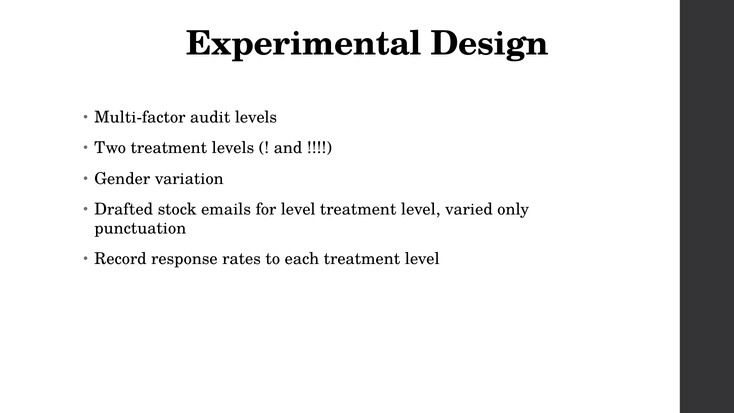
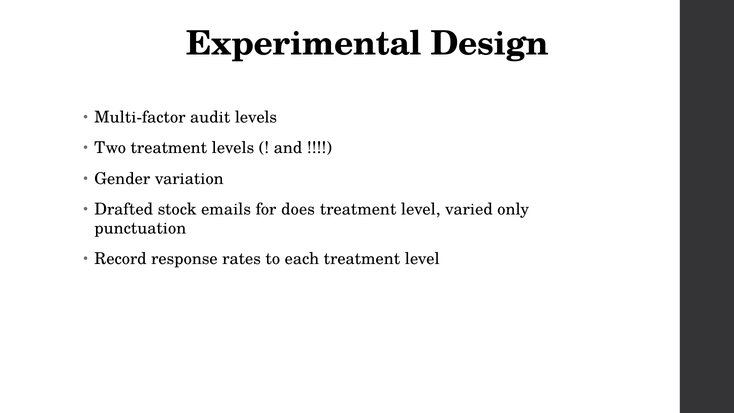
for level: level -> does
